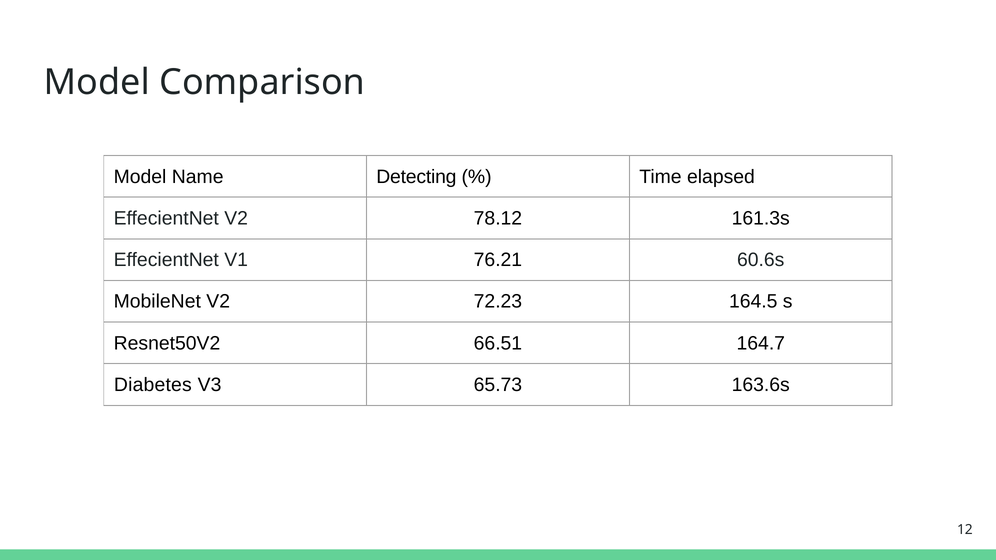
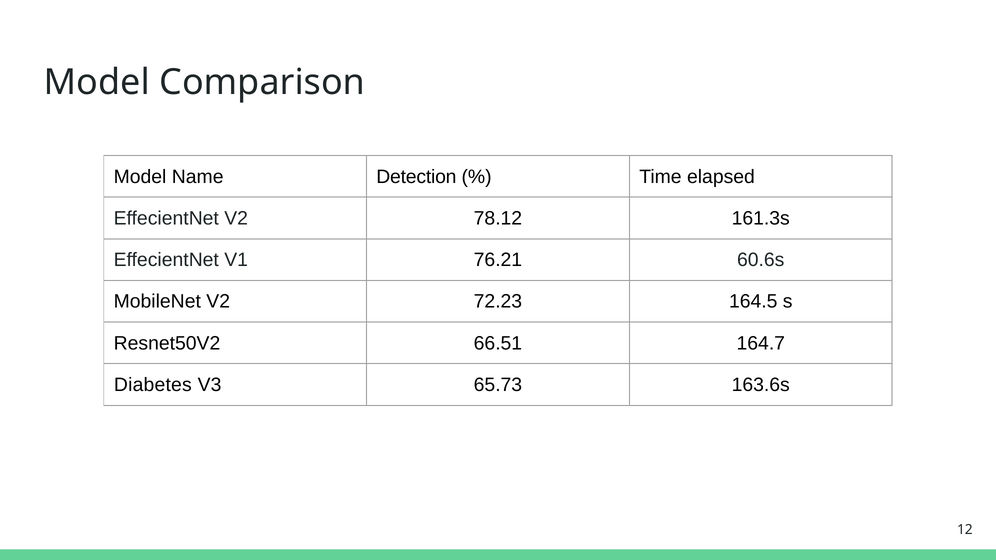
Detecting: Detecting -> Detection
